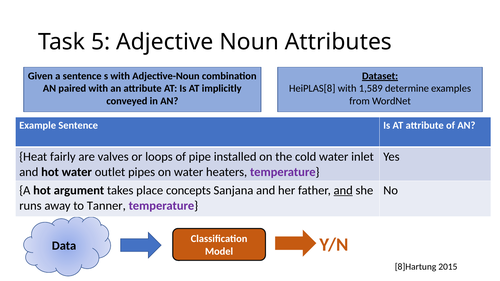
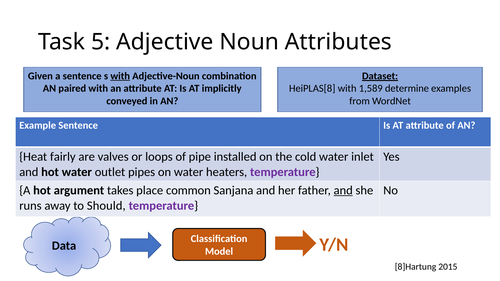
with at (120, 76) underline: none -> present
concepts: concepts -> common
Tanner: Tanner -> Should
